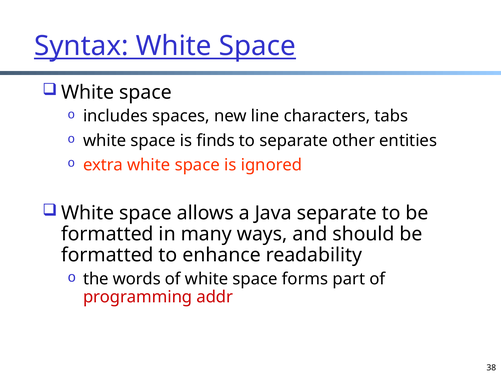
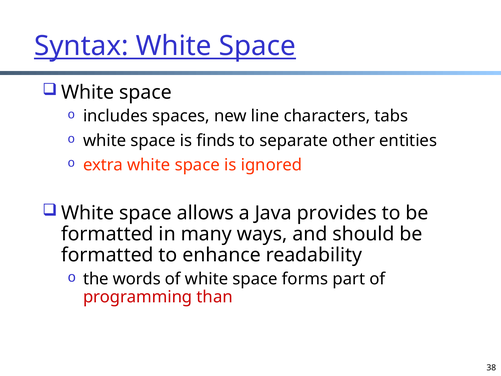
Java separate: separate -> provides
addr: addr -> than
